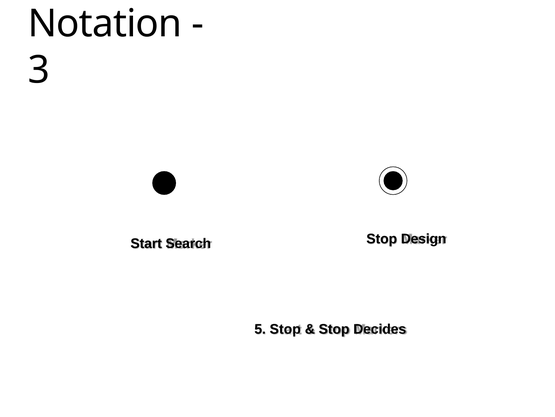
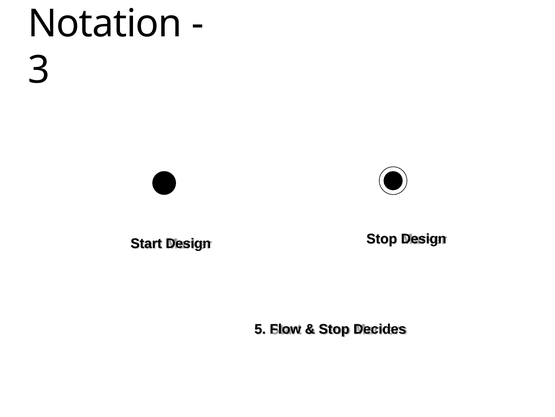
Start Search: Search -> Design
5 Stop: Stop -> Flow
